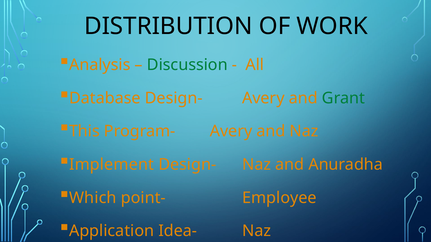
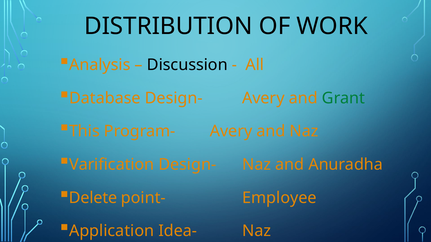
Discussion colour: green -> black
Implement: Implement -> Varification
Which: Which -> Delete
